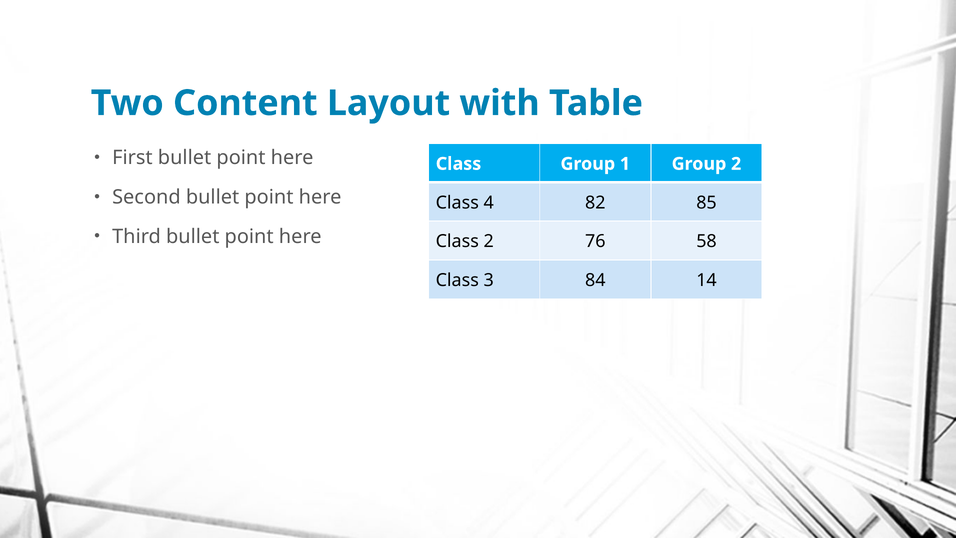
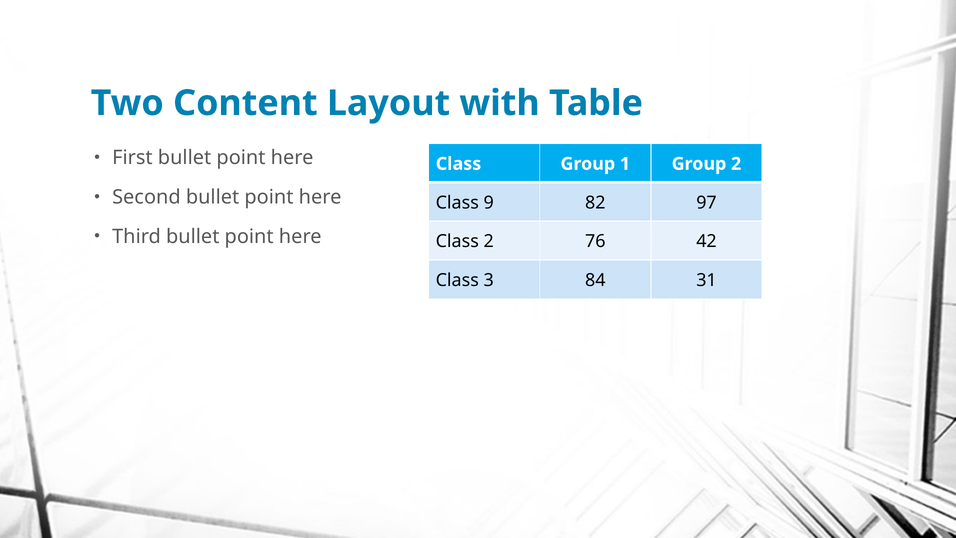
4: 4 -> 9
85: 85 -> 97
58: 58 -> 42
14: 14 -> 31
